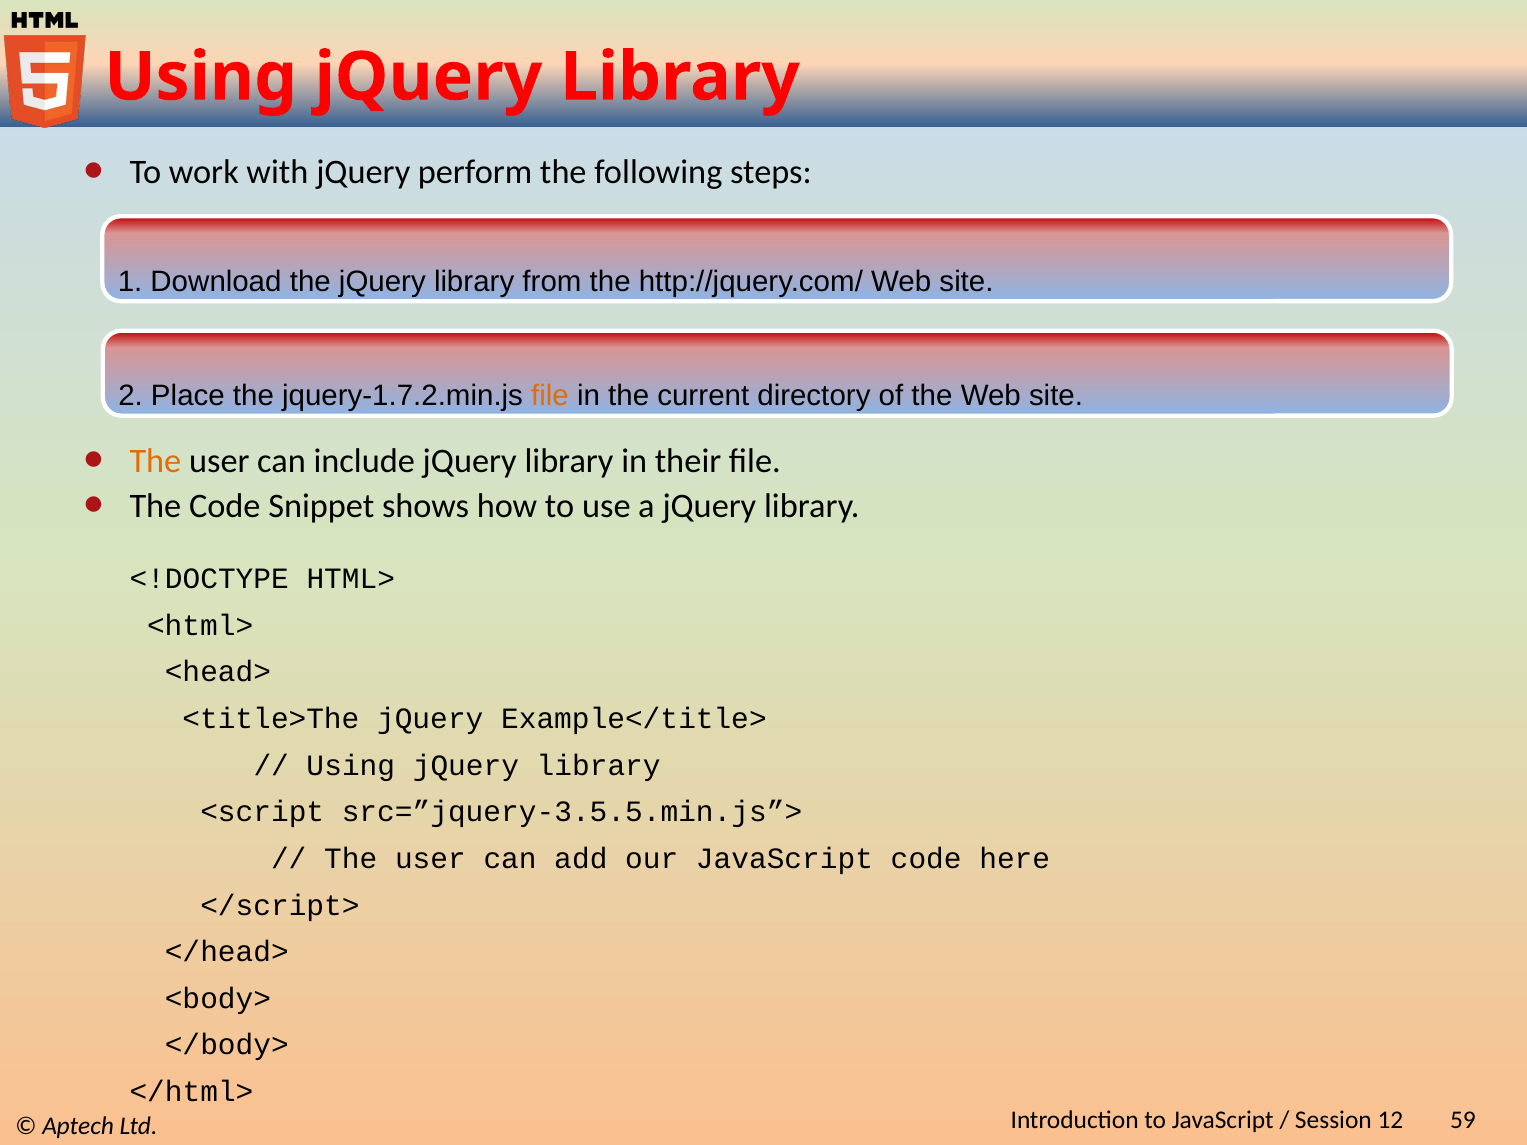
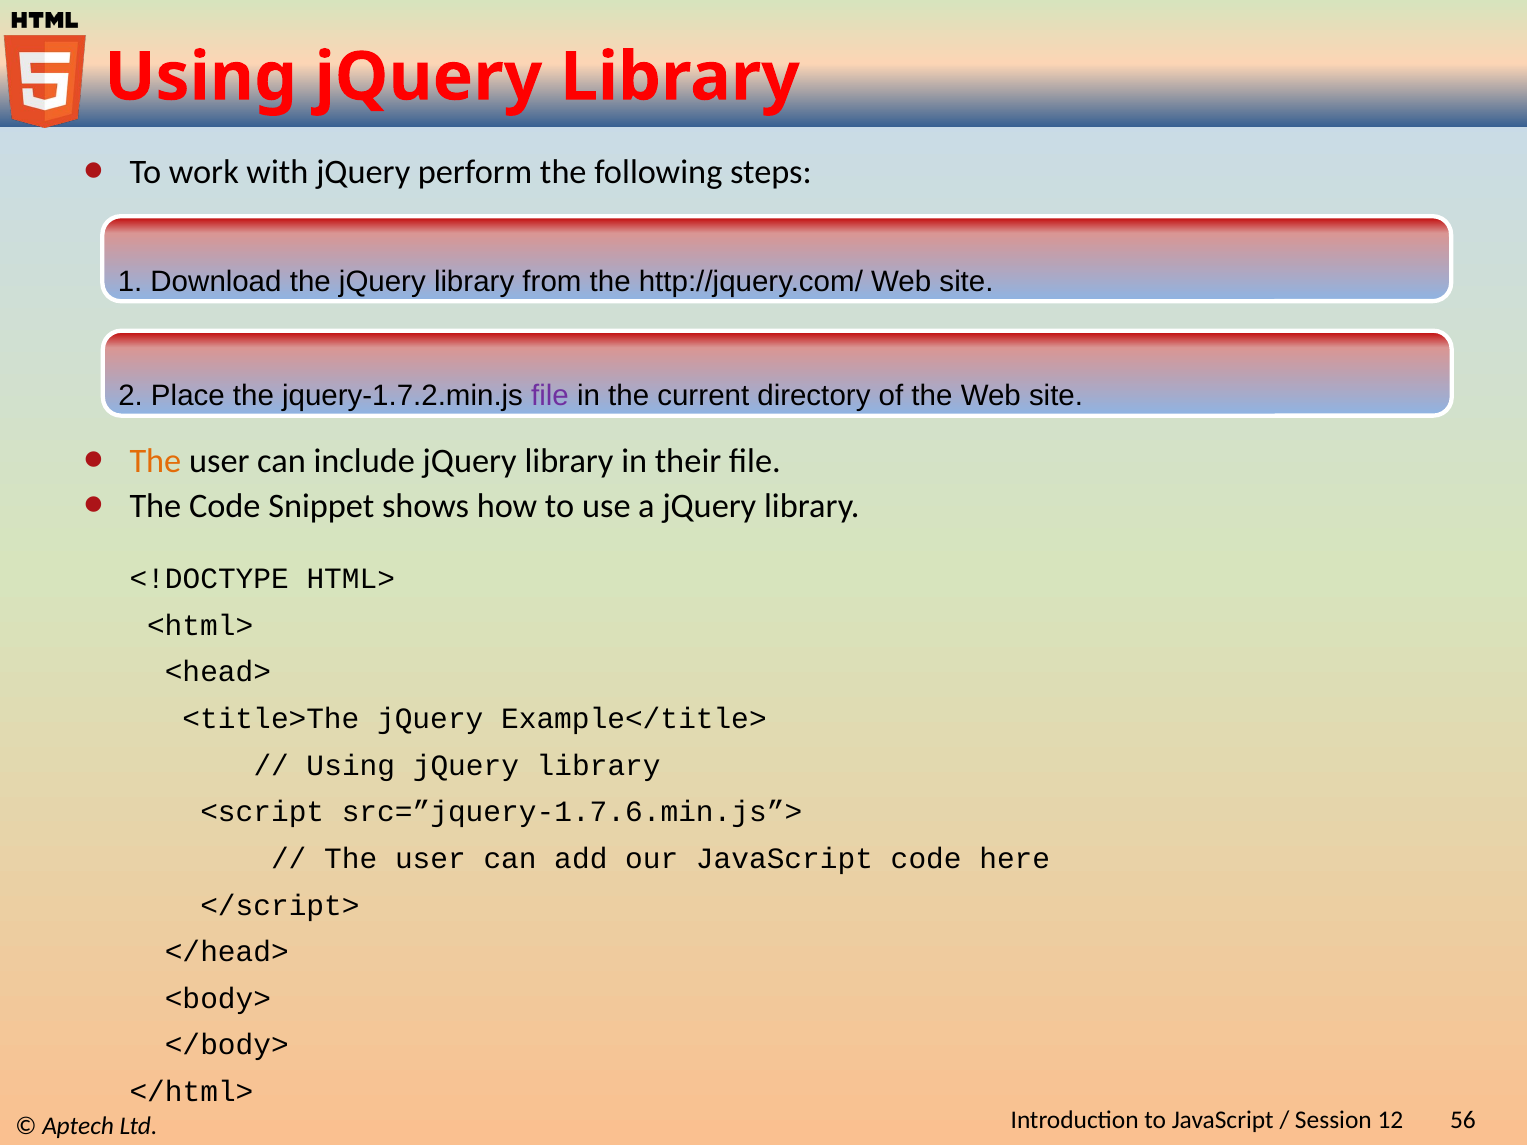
file at (550, 396) colour: orange -> purple
src=”jquery-3.5.5.min.js”>: src=”jquery-3.5.5.min.js”> -> src=”jquery-1.7.6.min.js”>
59: 59 -> 56
